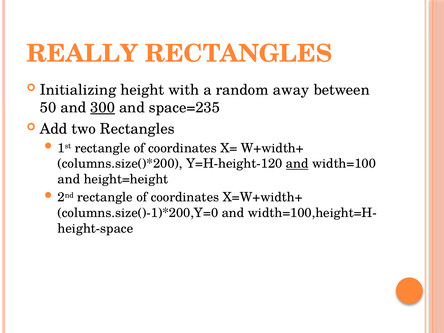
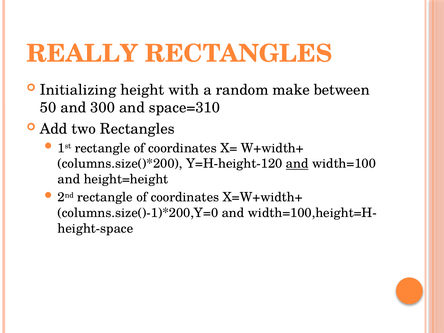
away: away -> make
300 underline: present -> none
space=235: space=235 -> space=310
